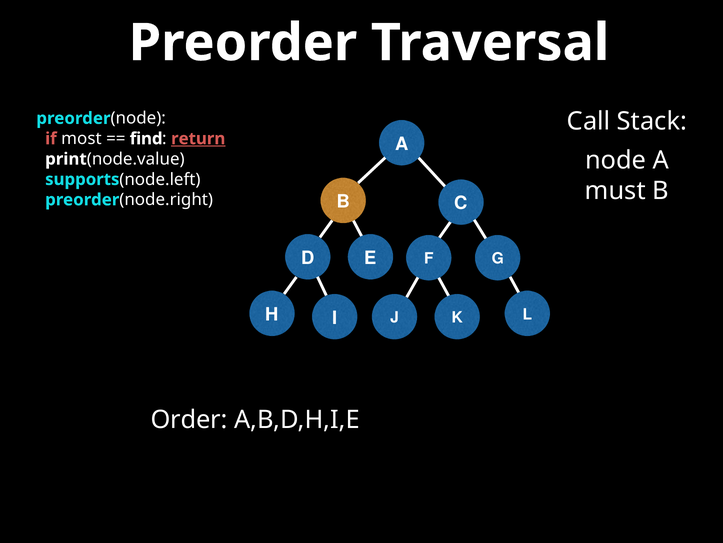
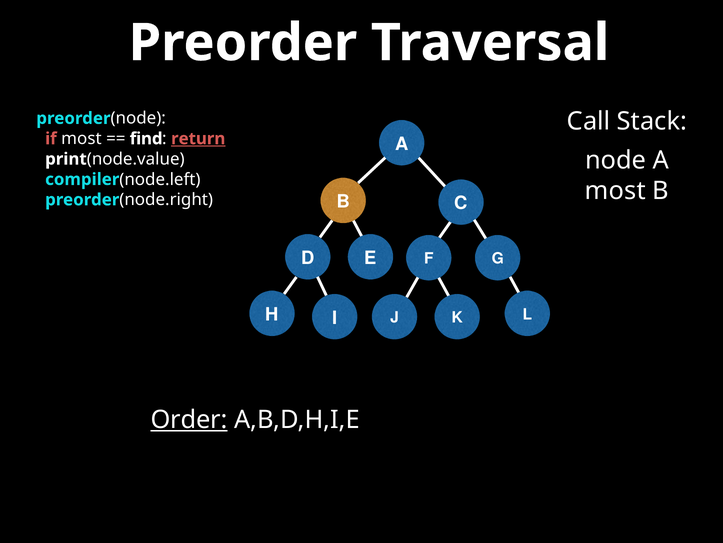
supports: supports -> compiler
must at (615, 191): must -> most
Order underline: none -> present
